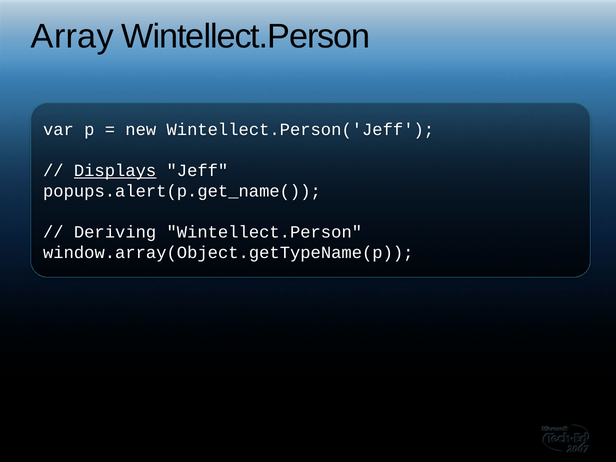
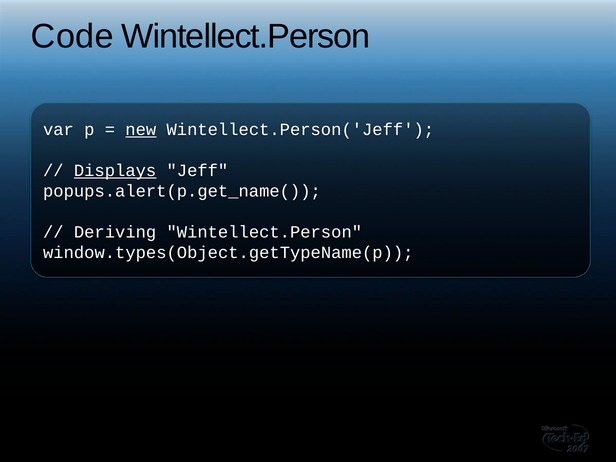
Array: Array -> Code
new underline: none -> present
window.array(Object.getTypeName(p: window.array(Object.getTypeName(p -> window.types(Object.getTypeName(p
